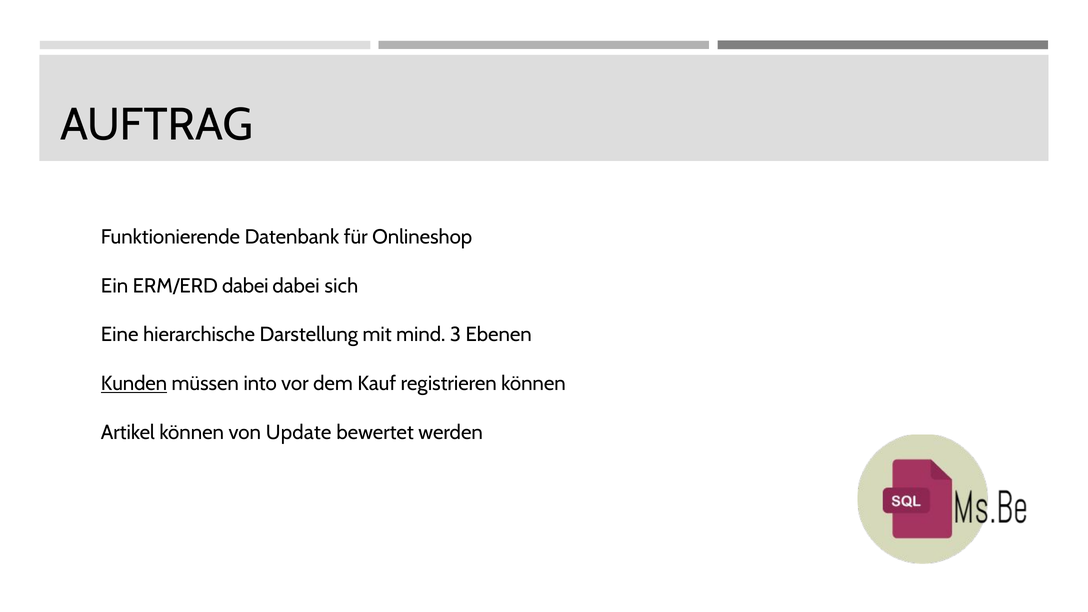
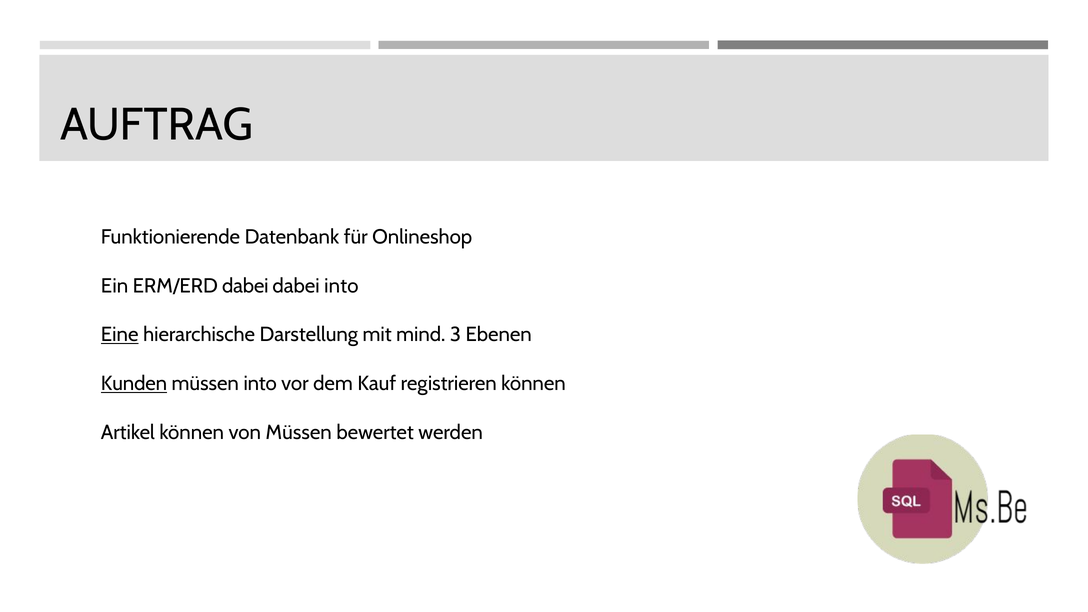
dabei sich: sich -> into
Eine underline: none -> present
von Update: Update -> Müssen
